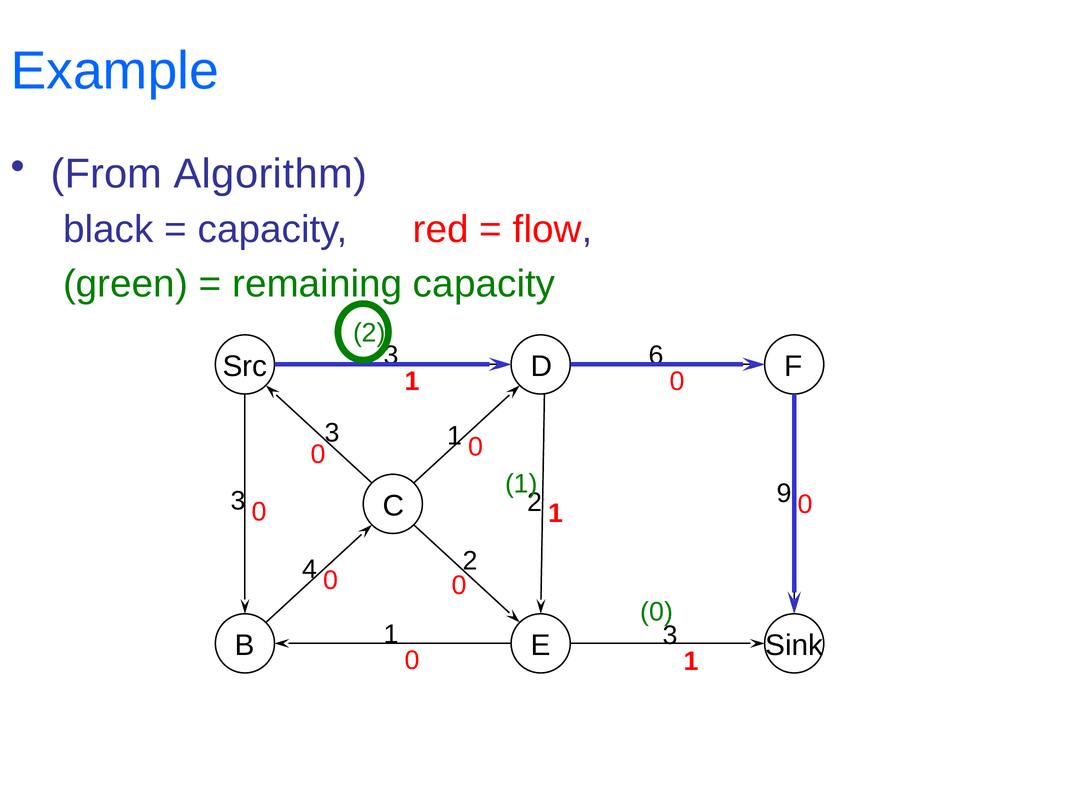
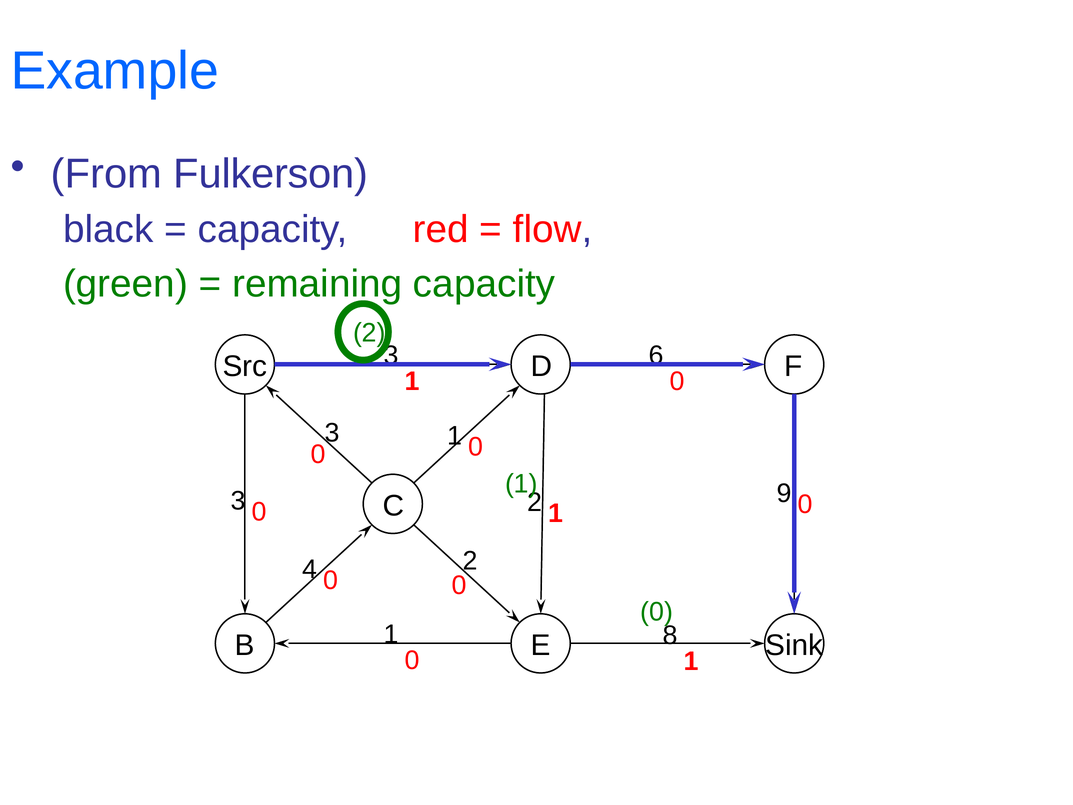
Algorithm: Algorithm -> Fulkerson
1 3: 3 -> 8
